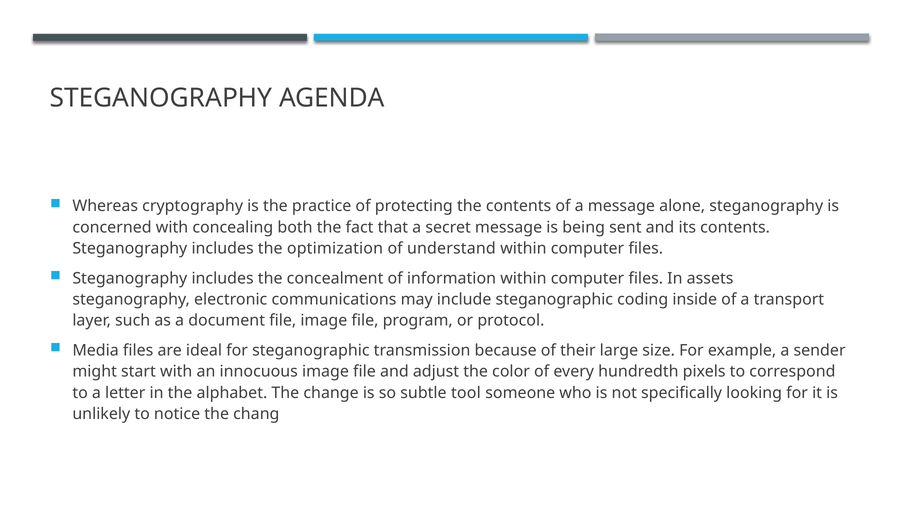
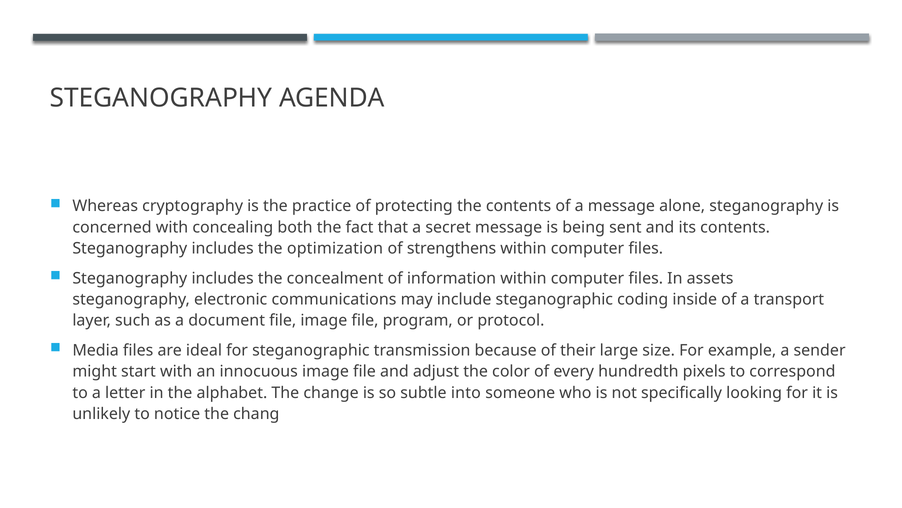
understand: understand -> strengthens
tool: tool -> into
